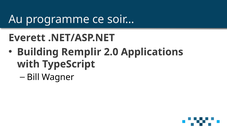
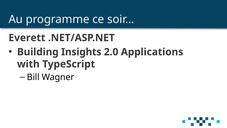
Remplir: Remplir -> Insights
